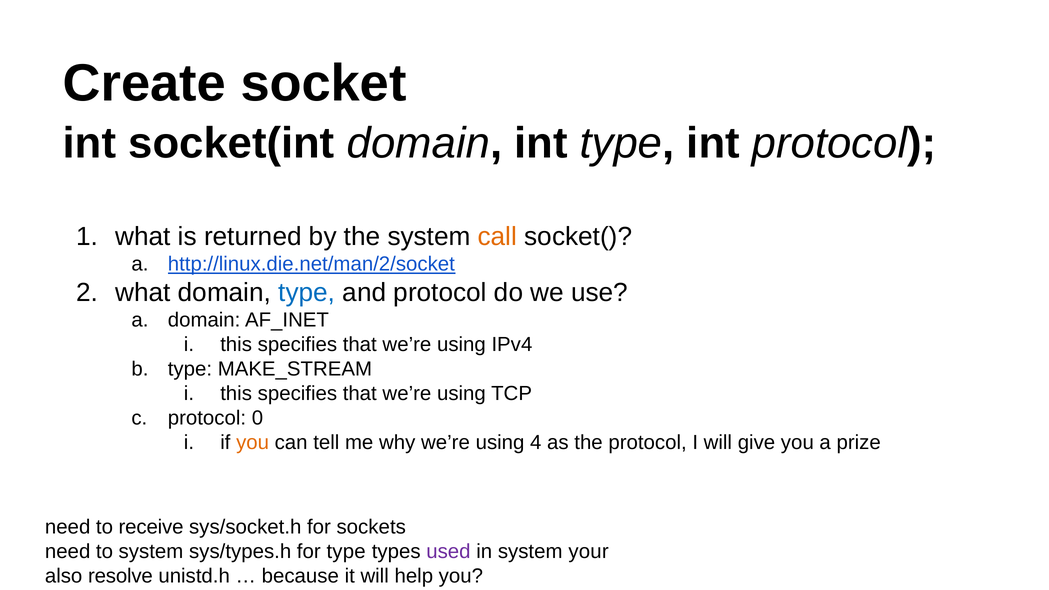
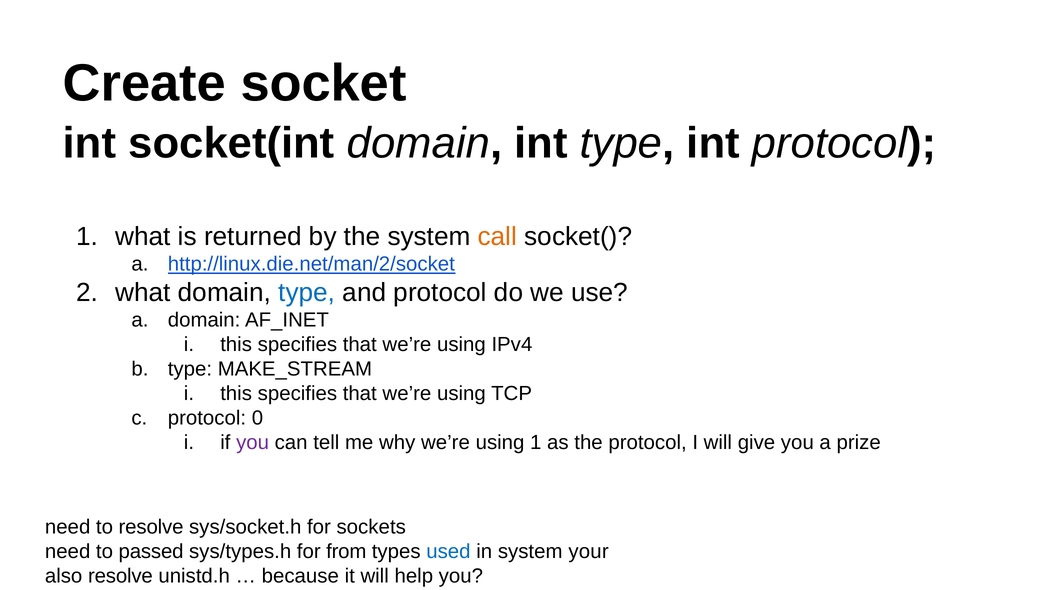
you at (253, 443) colour: orange -> purple
using 4: 4 -> 1
to receive: receive -> resolve
to system: system -> passed
for type: type -> from
used colour: purple -> blue
